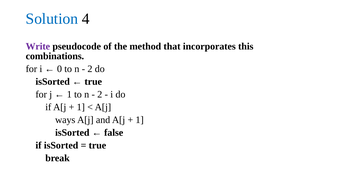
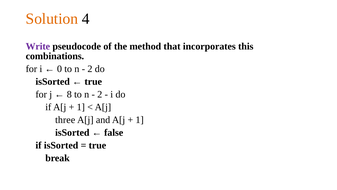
Solution colour: blue -> orange
1 at (69, 94): 1 -> 8
ways: ways -> three
